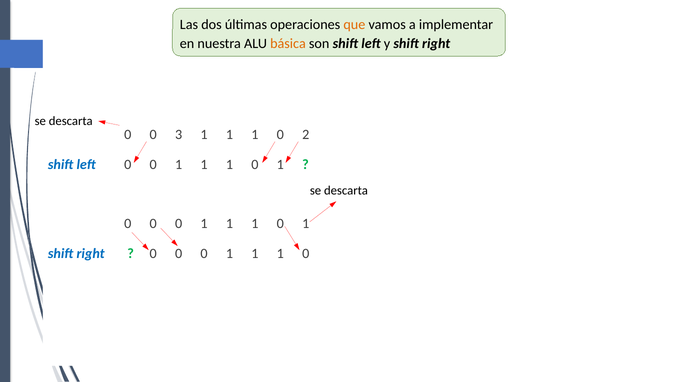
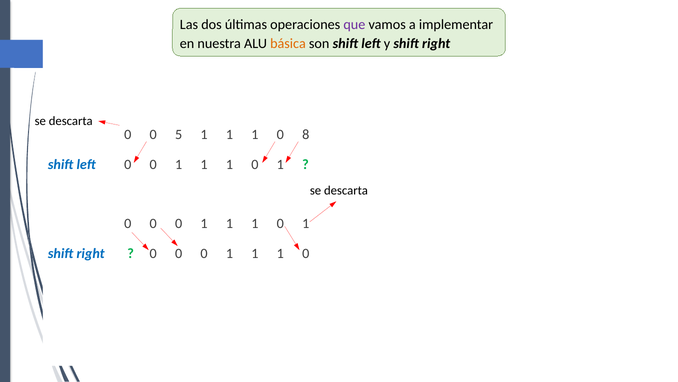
que colour: orange -> purple
3: 3 -> 5
2: 2 -> 8
